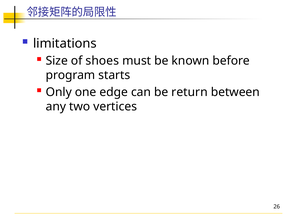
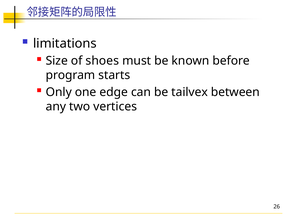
return: return -> tailvex
